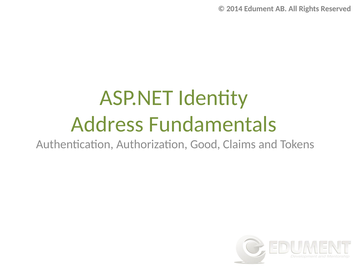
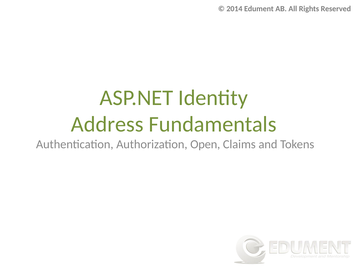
Good: Good -> Open
